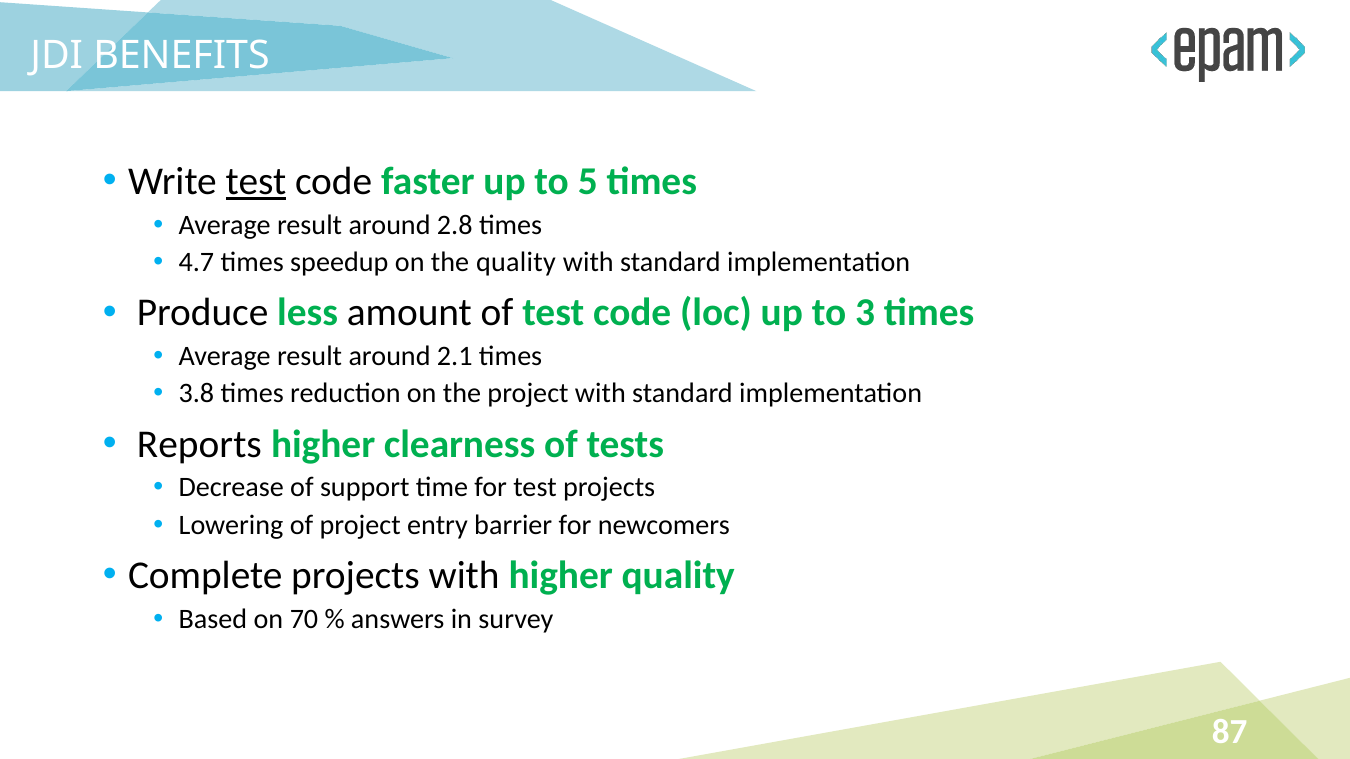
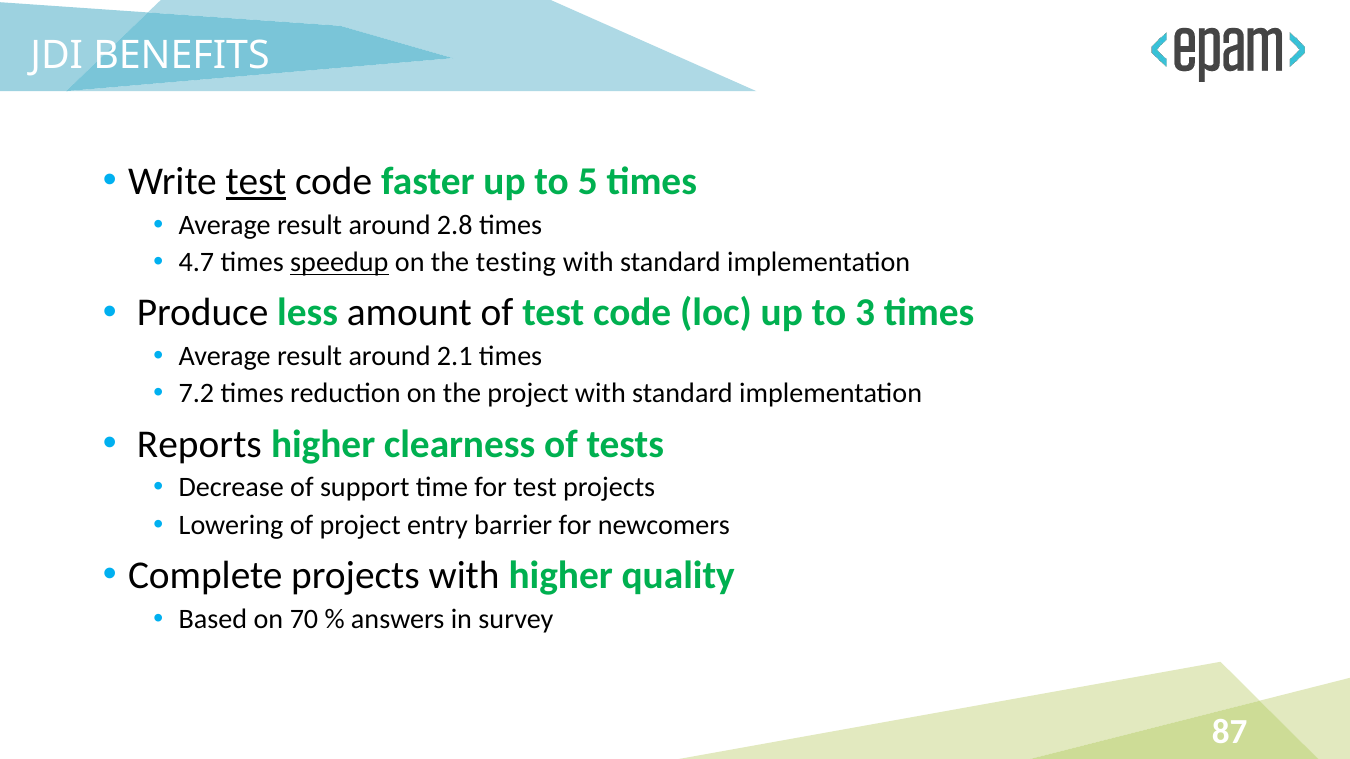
speedup underline: none -> present
the quality: quality -> testing
3.8: 3.8 -> 7.2
